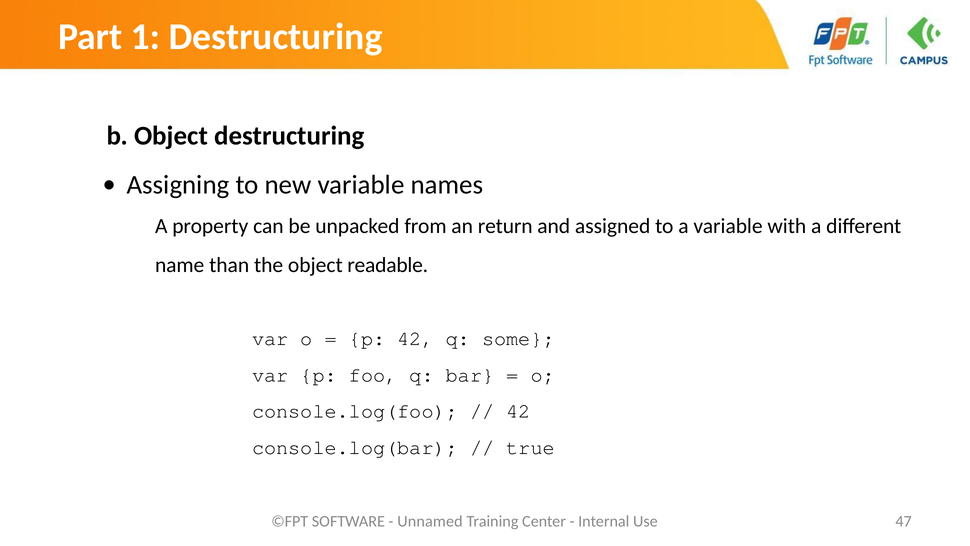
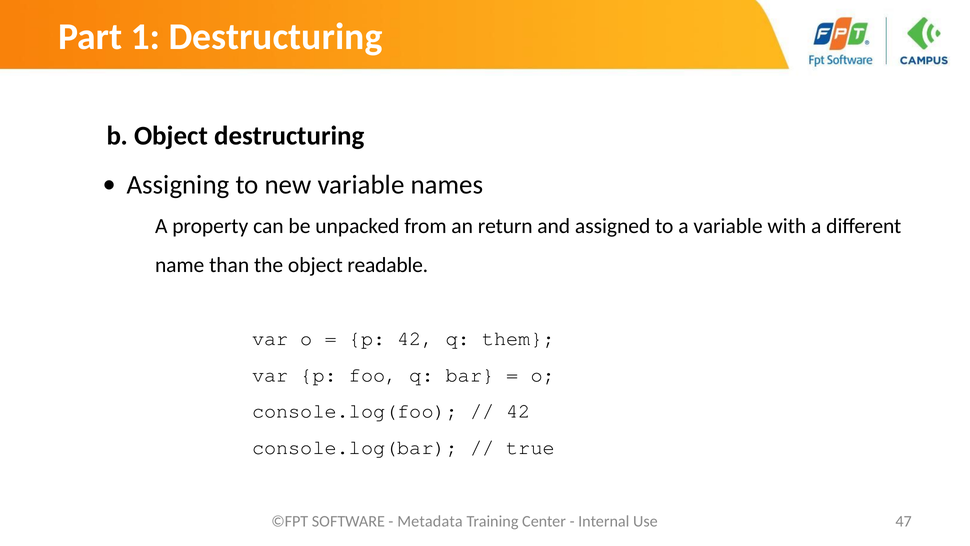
some: some -> them
Unnamed: Unnamed -> Metadata
